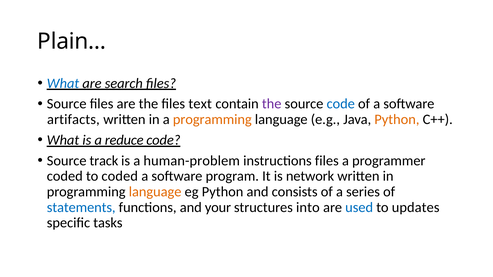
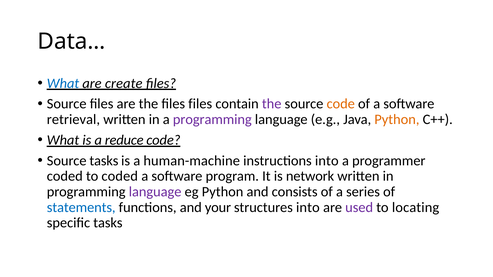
Plain…: Plain… -> Data…
search: search -> create
files text: text -> files
code at (341, 104) colour: blue -> orange
artifacts: artifacts -> retrieval
programming at (212, 120) colour: orange -> purple
Source track: track -> tasks
human-problem: human-problem -> human-machine
instructions files: files -> into
language at (155, 192) colour: orange -> purple
used colour: blue -> purple
updates: updates -> locating
